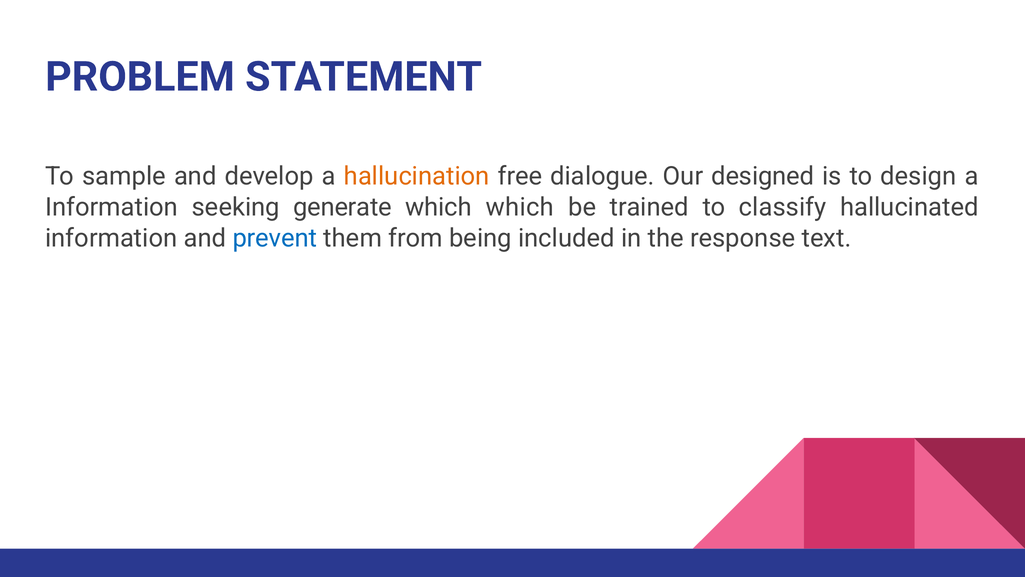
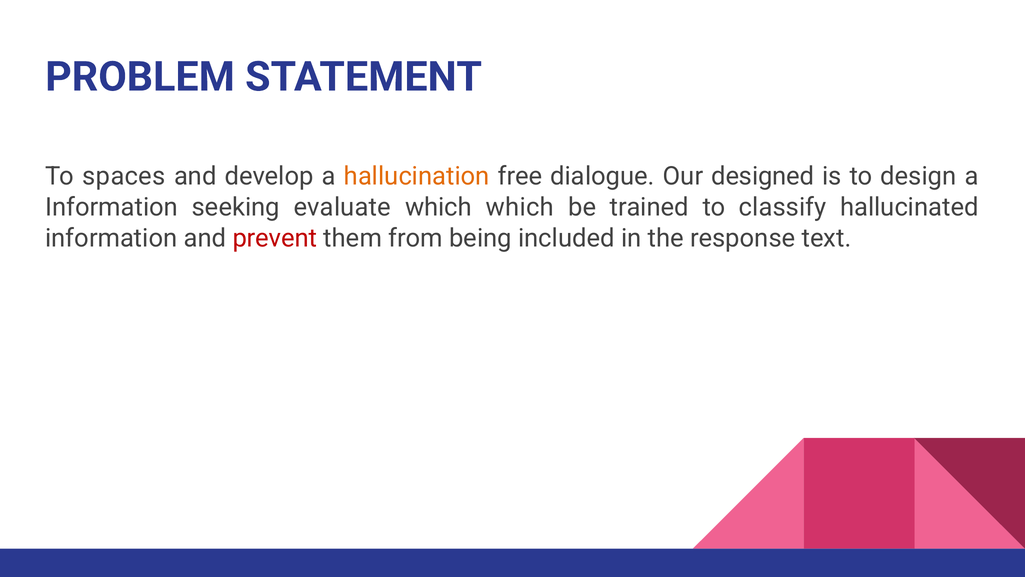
sample: sample -> spaces
generate: generate -> evaluate
prevent colour: blue -> red
